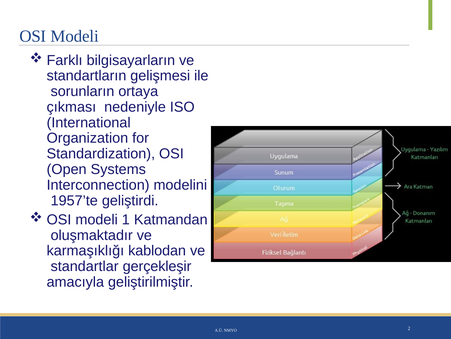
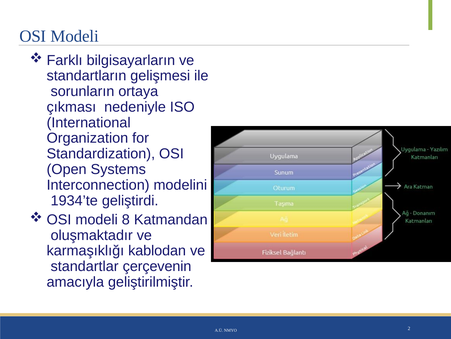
1957’te: 1957’te -> 1934’te
1: 1 -> 8
gerçekleşir: gerçekleşir -> çerçevenin
